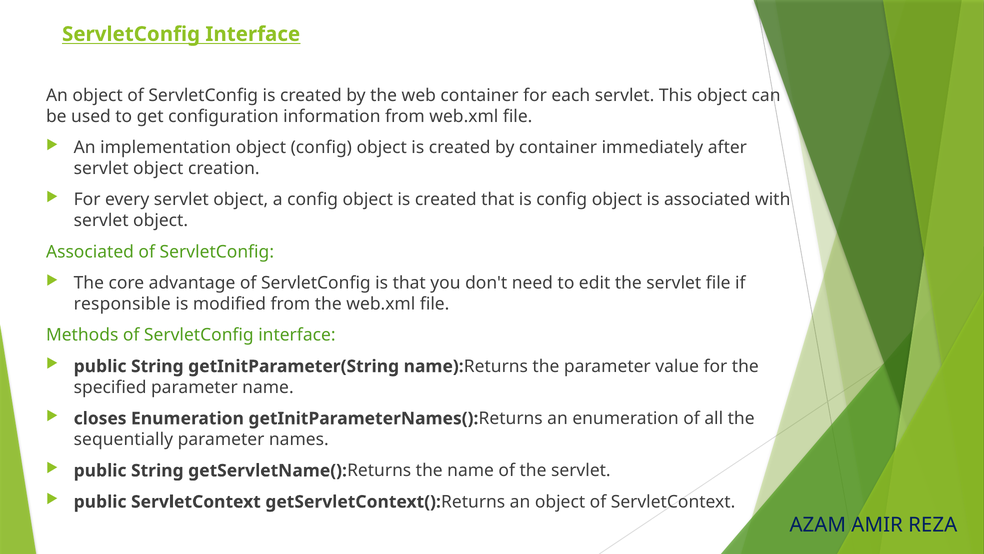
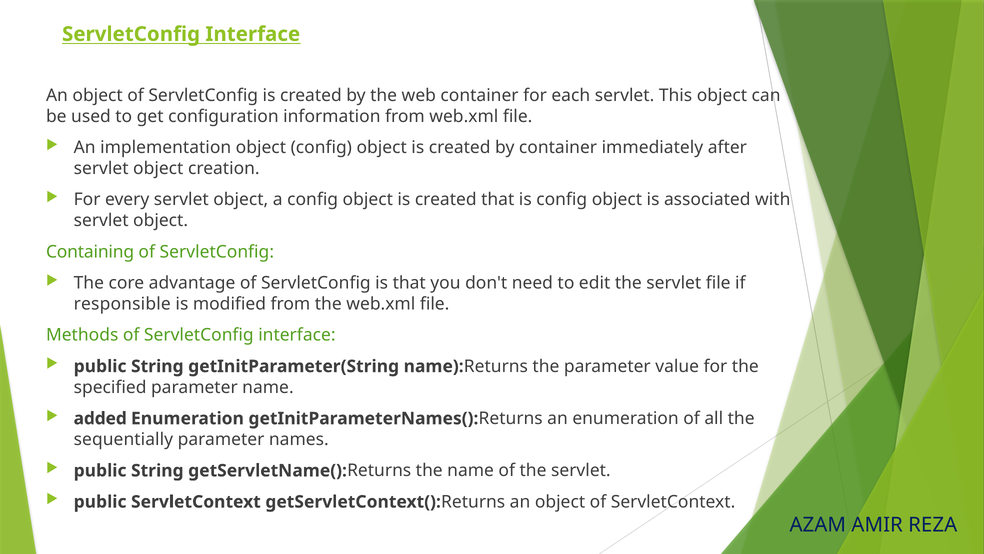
Associated at (90, 252): Associated -> Containing
closes: closes -> added
